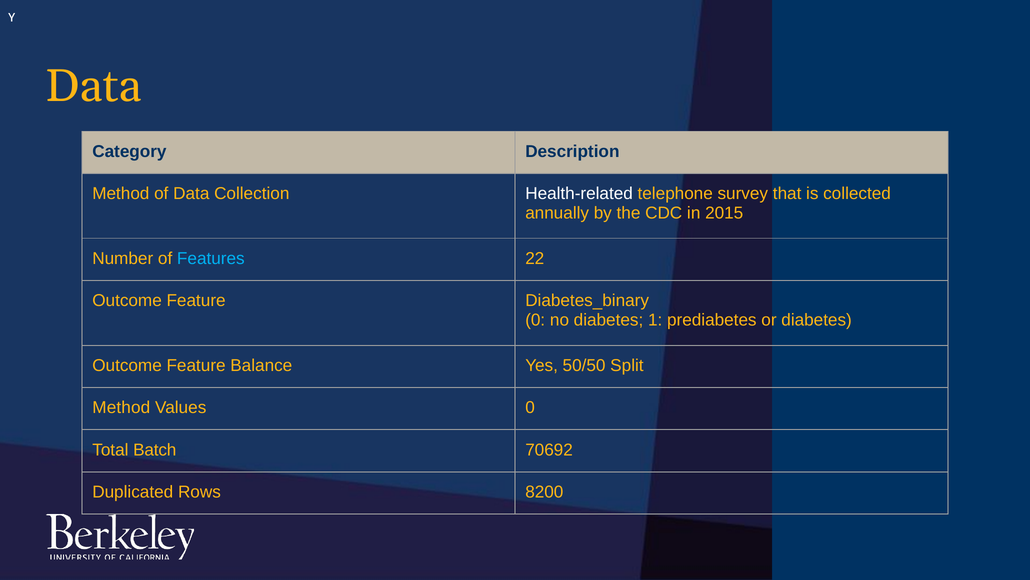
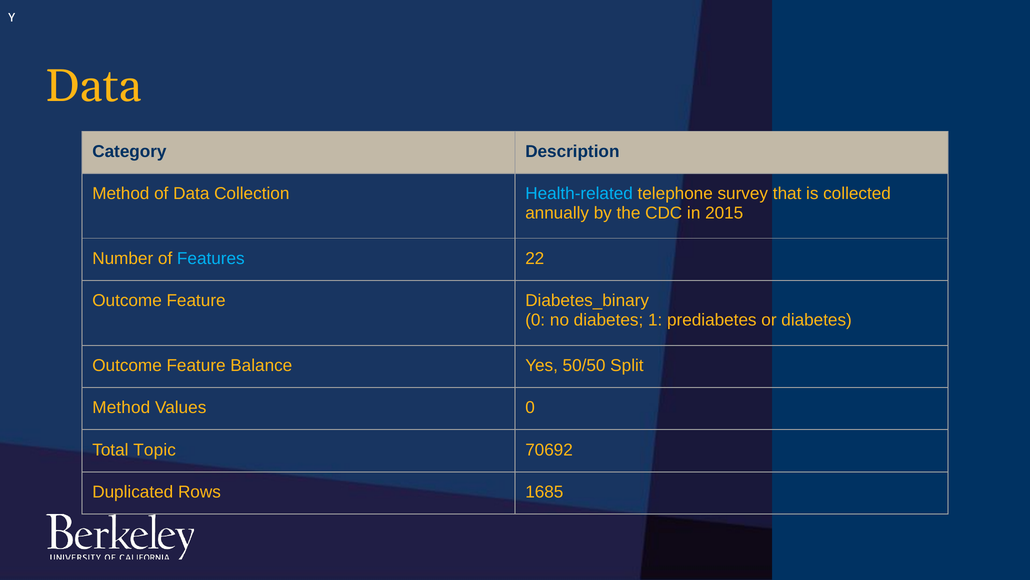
Health-related colour: white -> light blue
Batch: Batch -> Topic
8200: 8200 -> 1685
